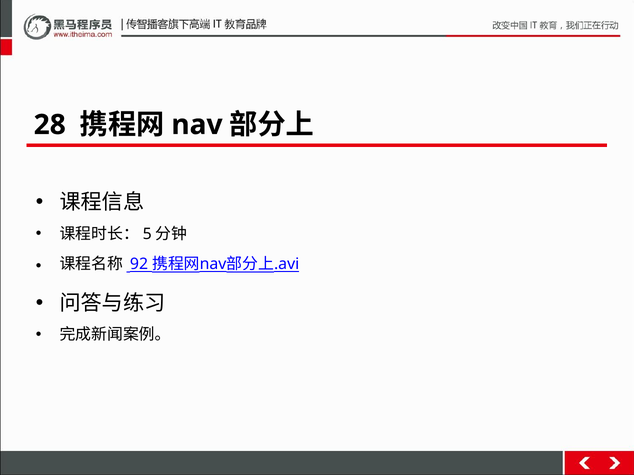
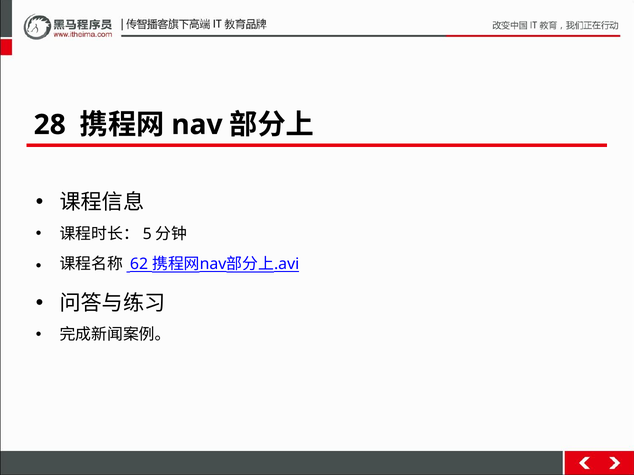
92: 92 -> 62
